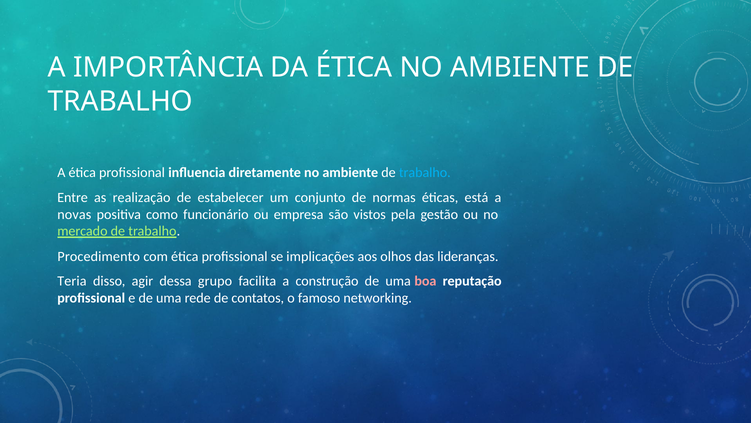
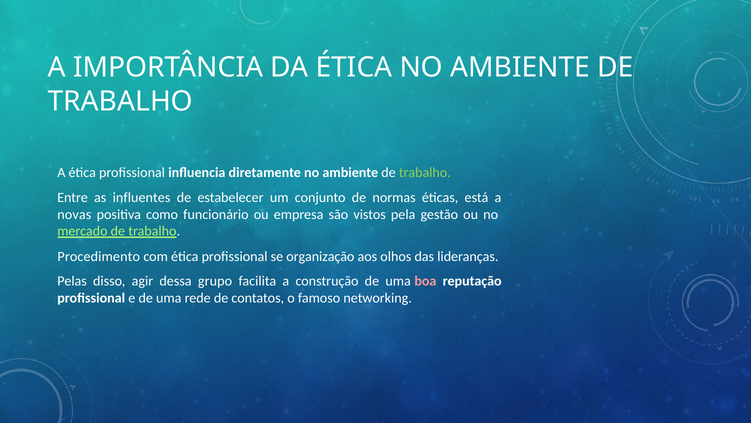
trabalho at (425, 172) colour: light blue -> light green
realização: realização -> influentes
implicações: implicações -> organização
Teria: Teria -> Pelas
